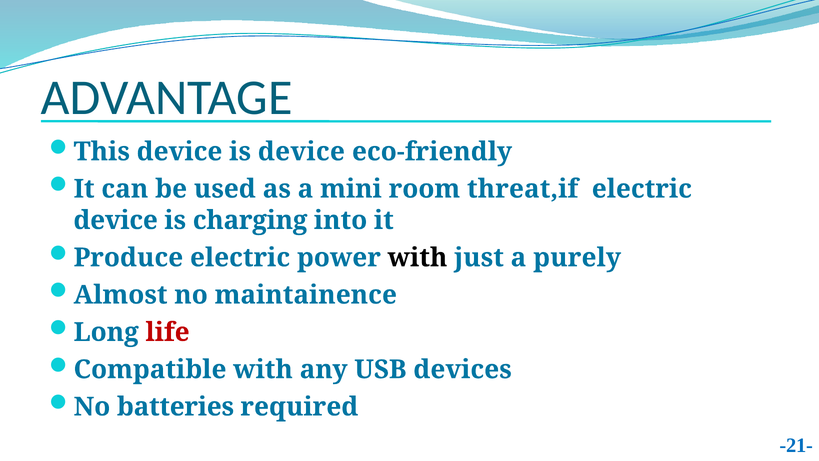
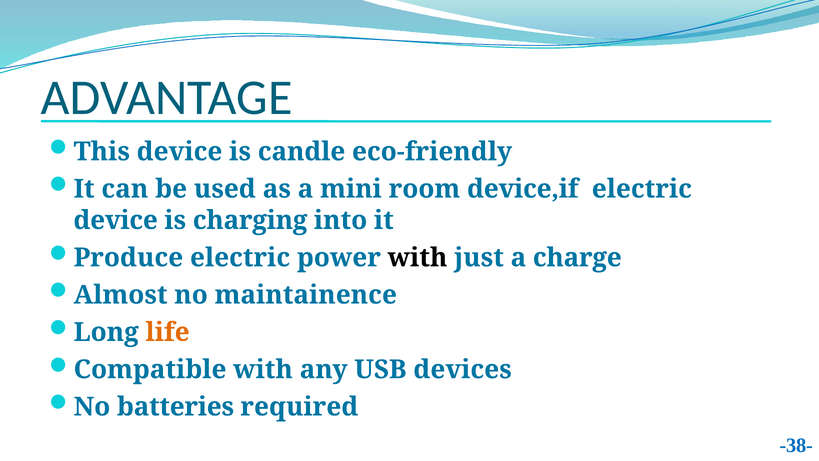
is device: device -> candle
threat,if: threat,if -> device,if
purely: purely -> charge
life colour: red -> orange
-21-: -21- -> -38-
